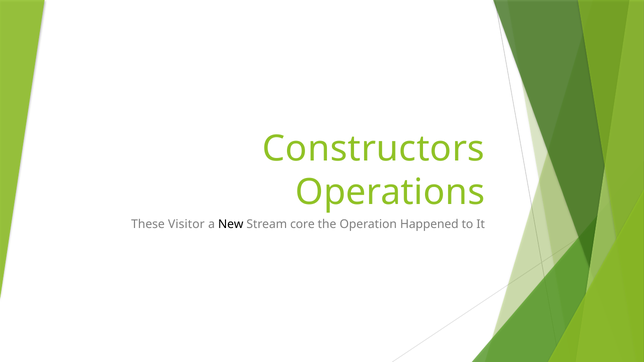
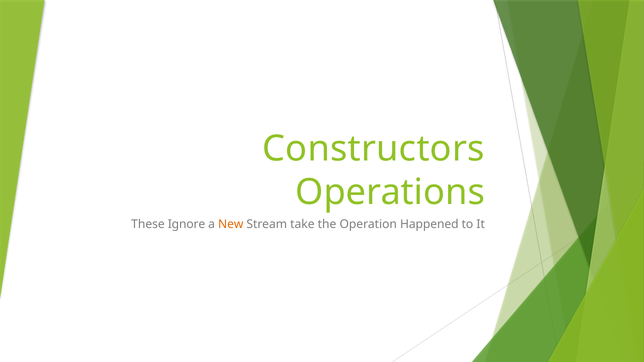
Visitor: Visitor -> Ignore
New colour: black -> orange
core: core -> take
